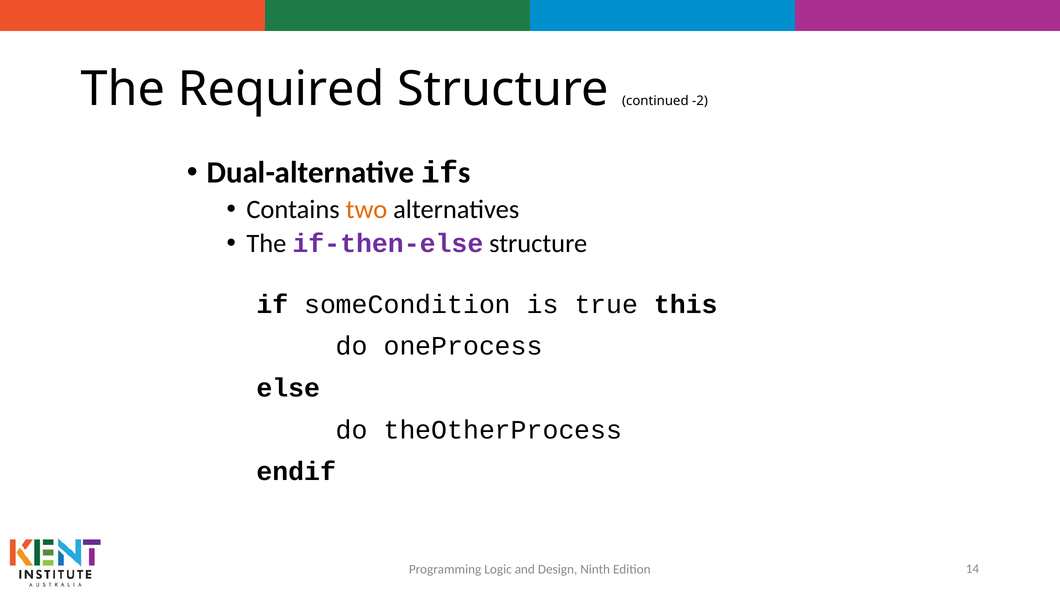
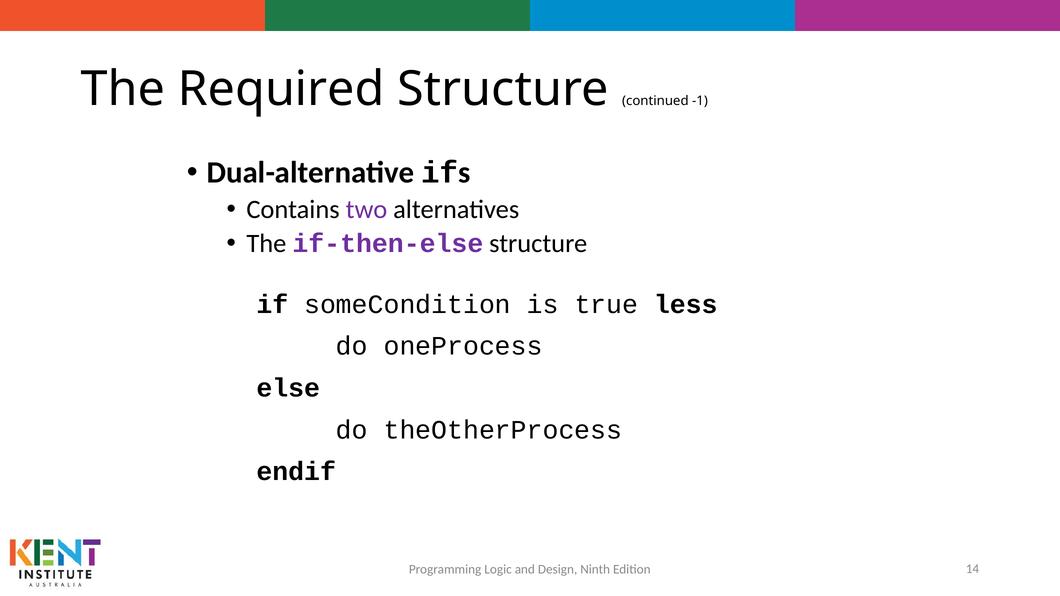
-2: -2 -> -1
two colour: orange -> purple
this: this -> less
